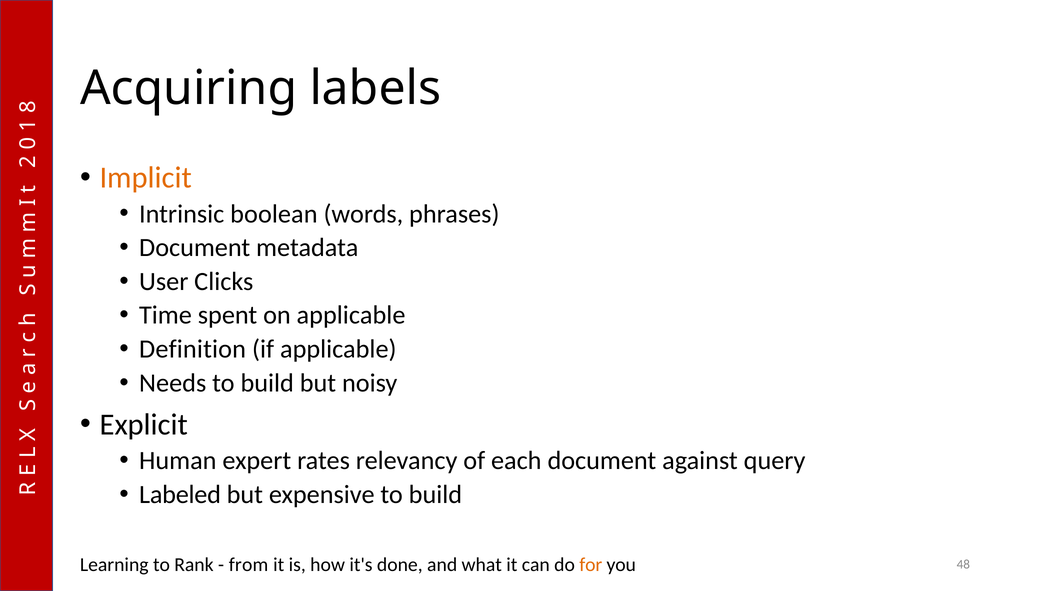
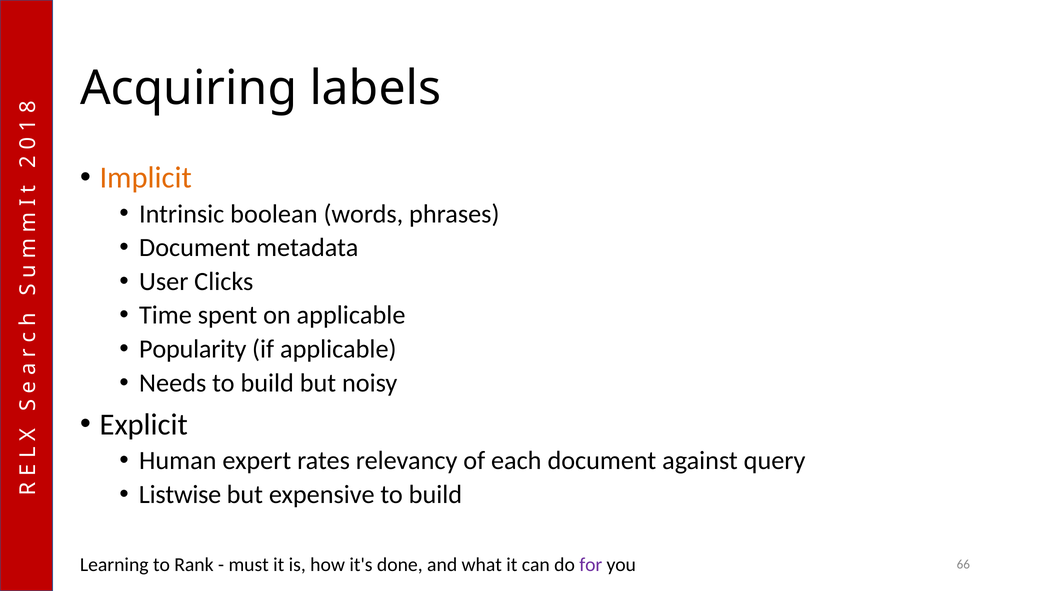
Definition: Definition -> Popularity
Labeled: Labeled -> Listwise
from: from -> must
for colour: orange -> purple
48: 48 -> 66
